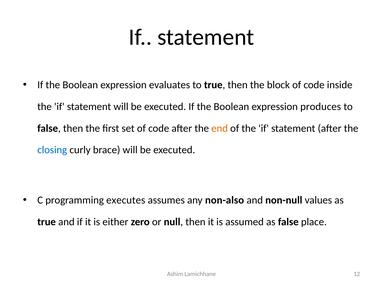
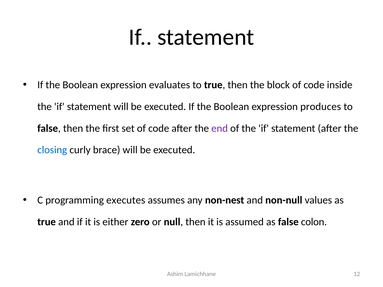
end colour: orange -> purple
non-also: non-also -> non-nest
place: place -> colon
